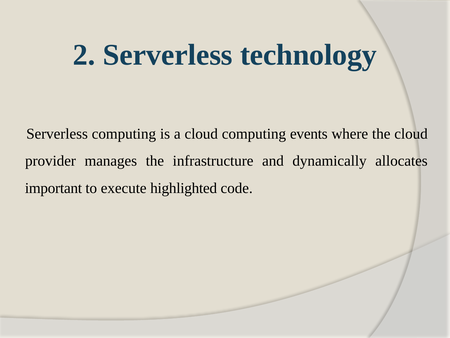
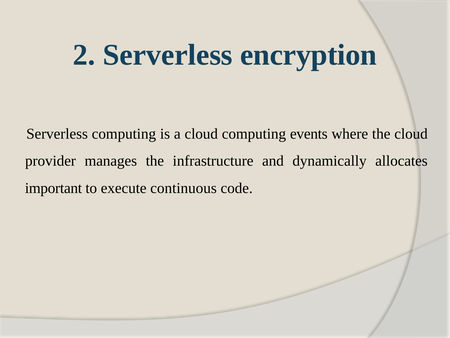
technology: technology -> encryption
highlighted: highlighted -> continuous
